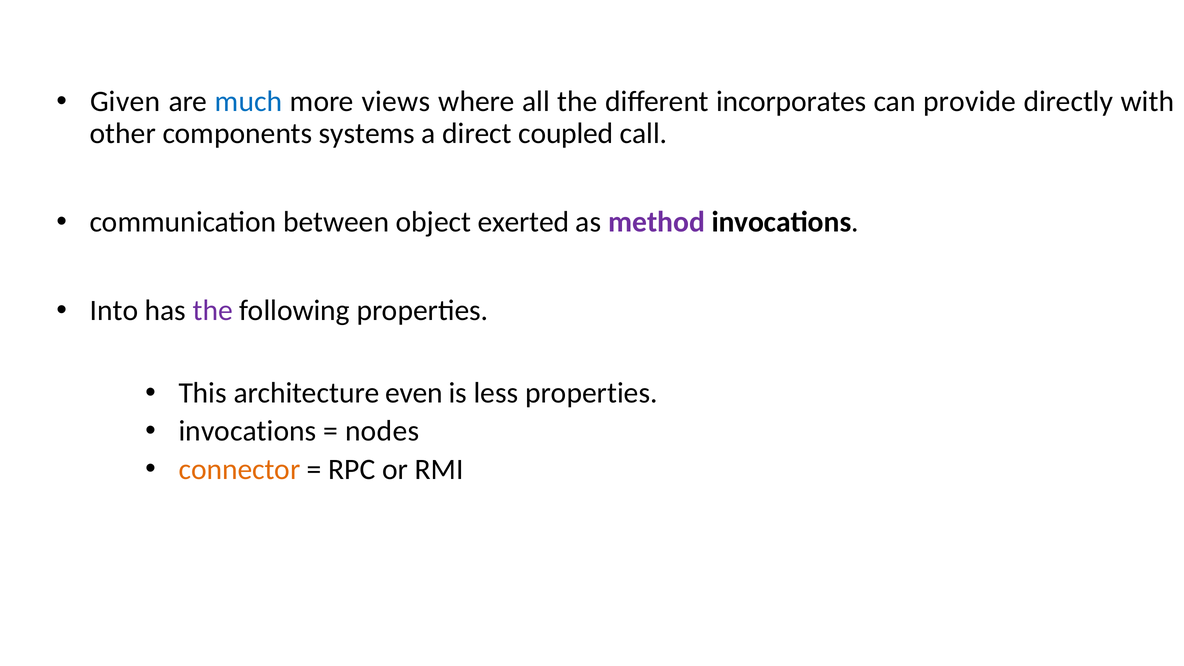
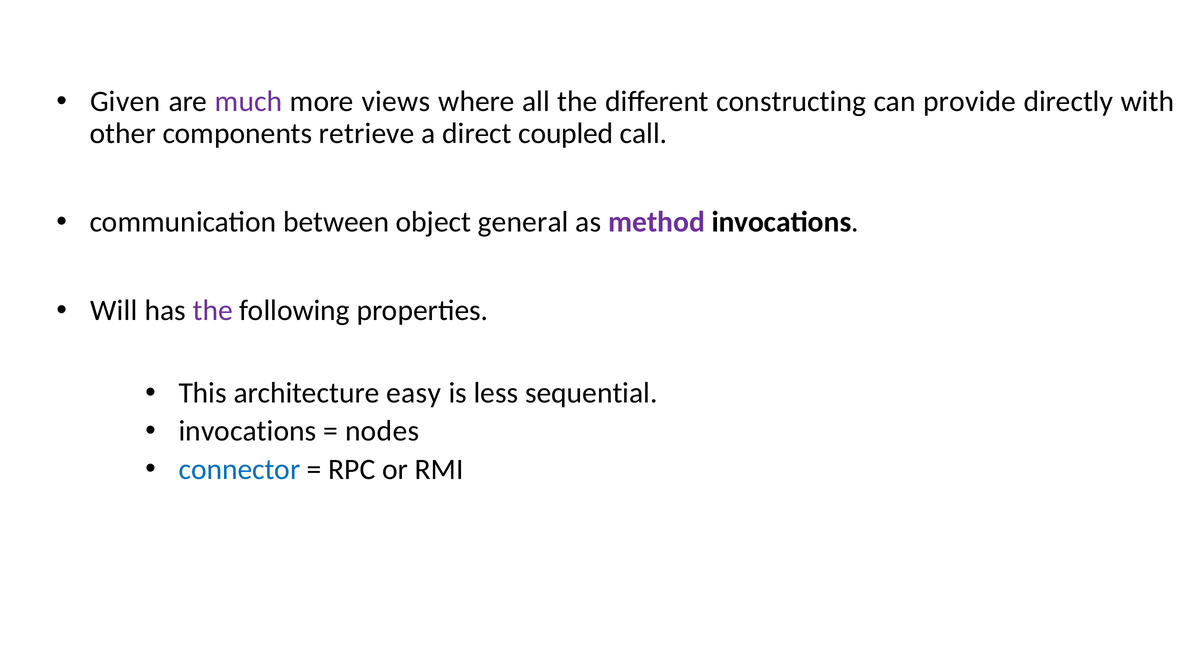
much colour: blue -> purple
incorporates: incorporates -> constructing
systems: systems -> retrieve
exerted: exerted -> general
Into: Into -> Will
even: even -> easy
less properties: properties -> sequential
connector colour: orange -> blue
